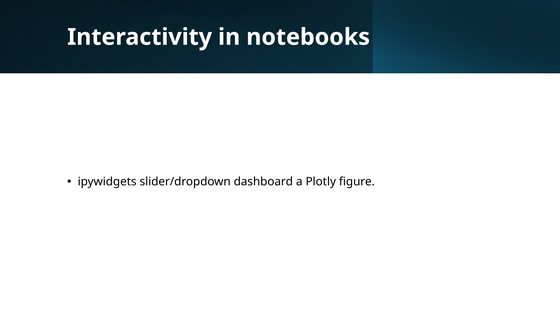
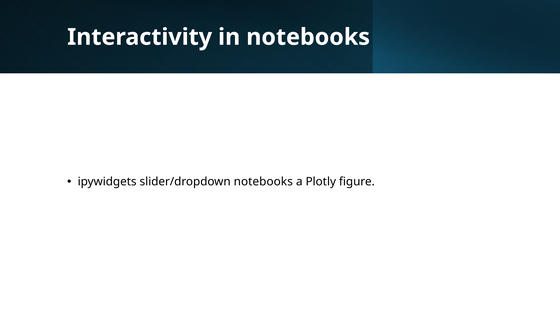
slider/dropdown dashboard: dashboard -> notebooks
